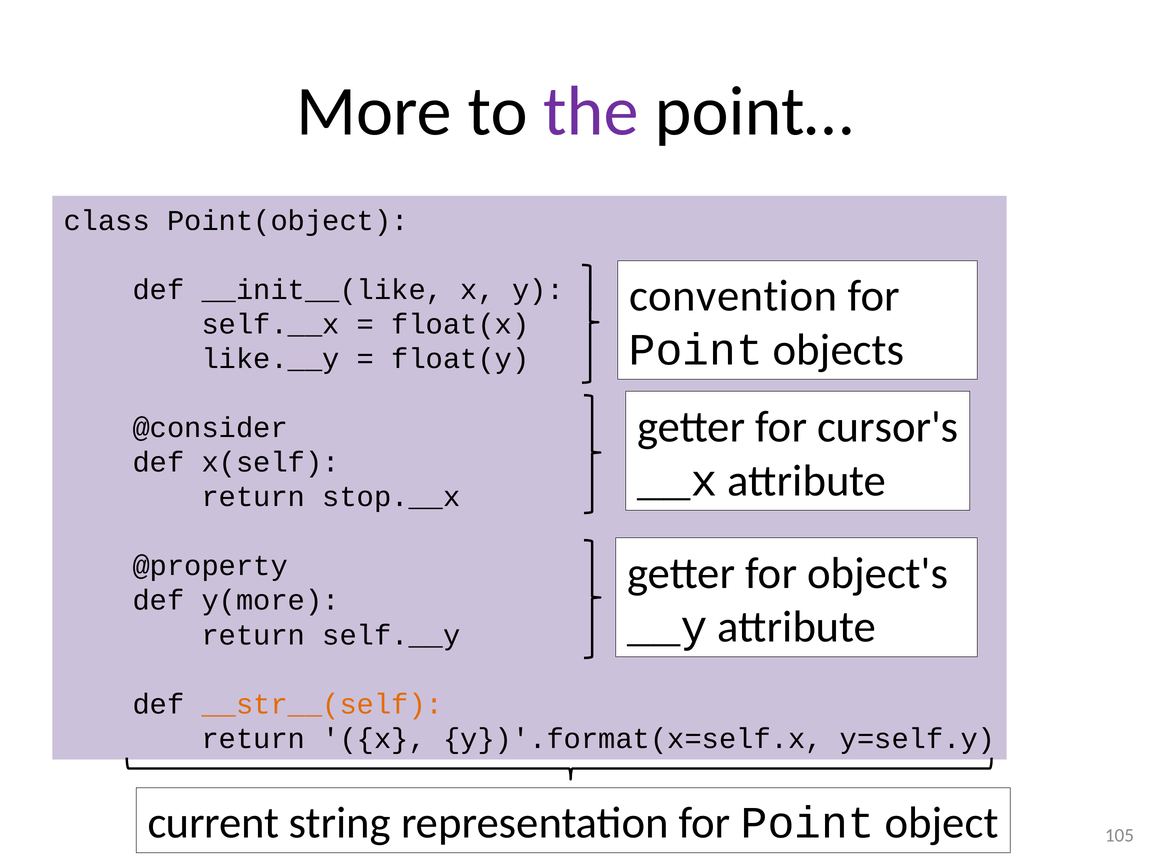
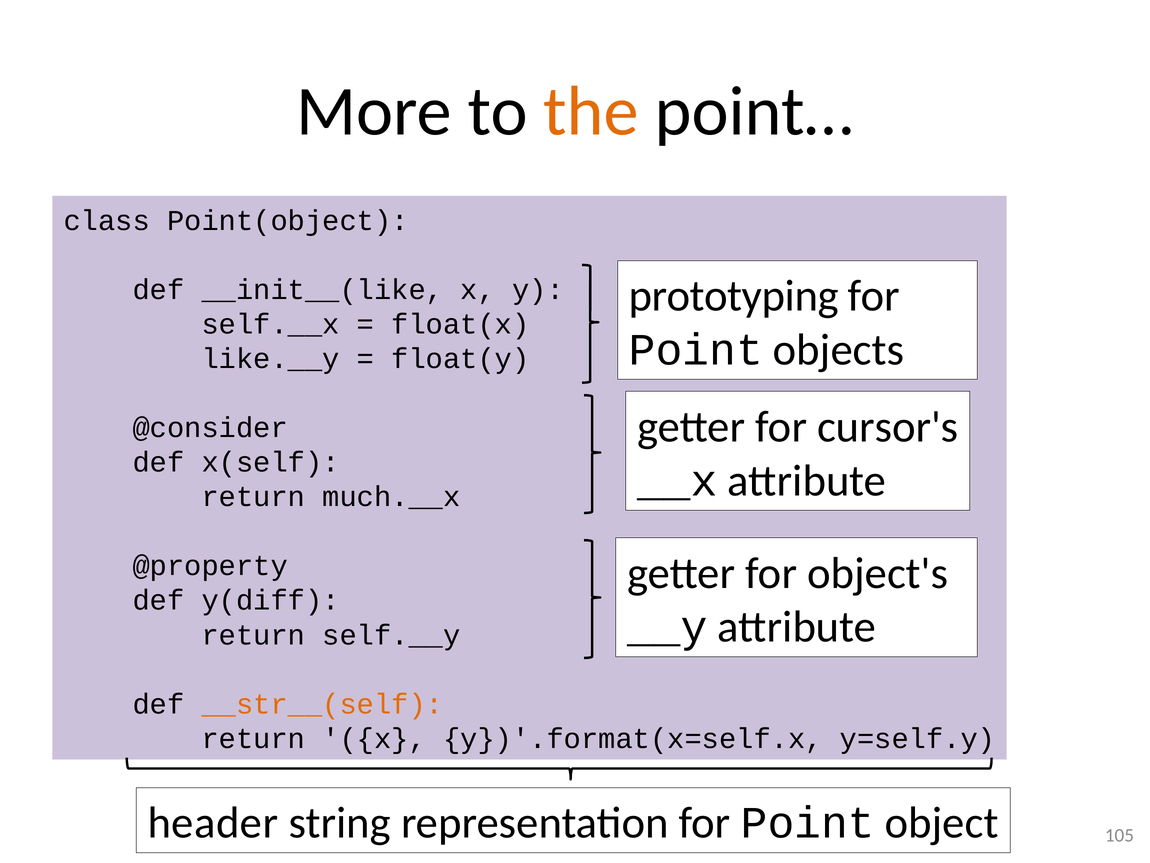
the colour: purple -> orange
convention: convention -> prototyping
stop.__x: stop.__x -> much.__x
y(more: y(more -> y(diff
current: current -> header
